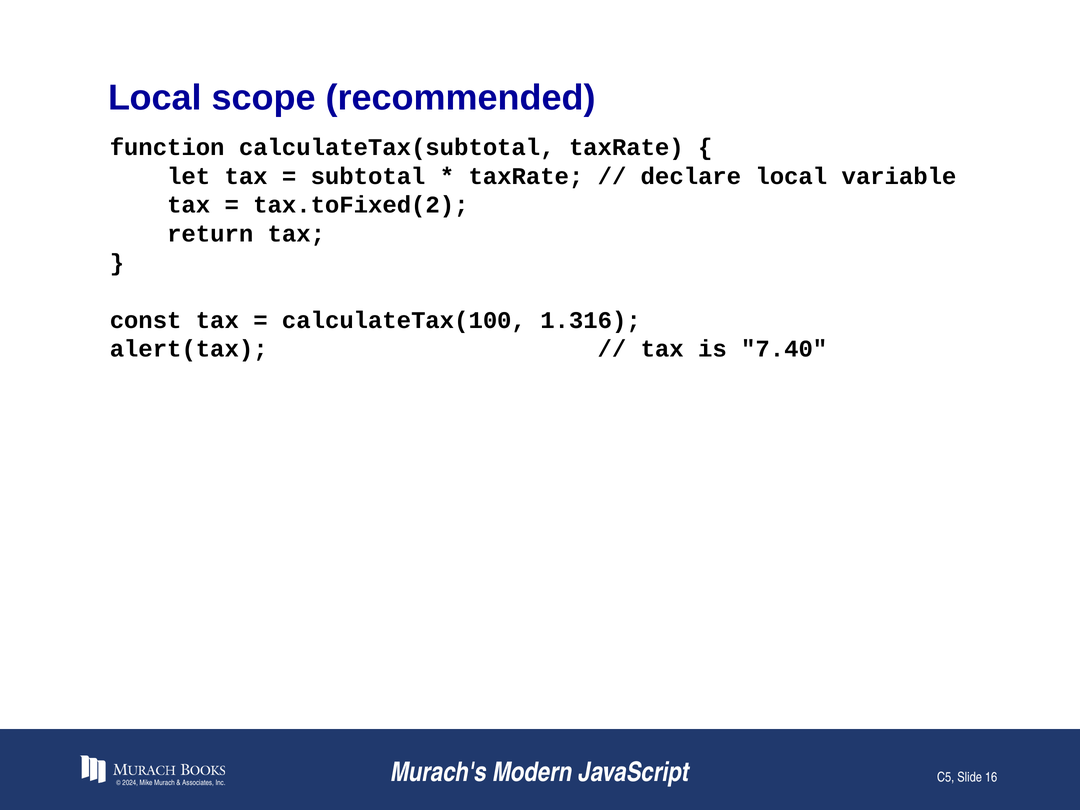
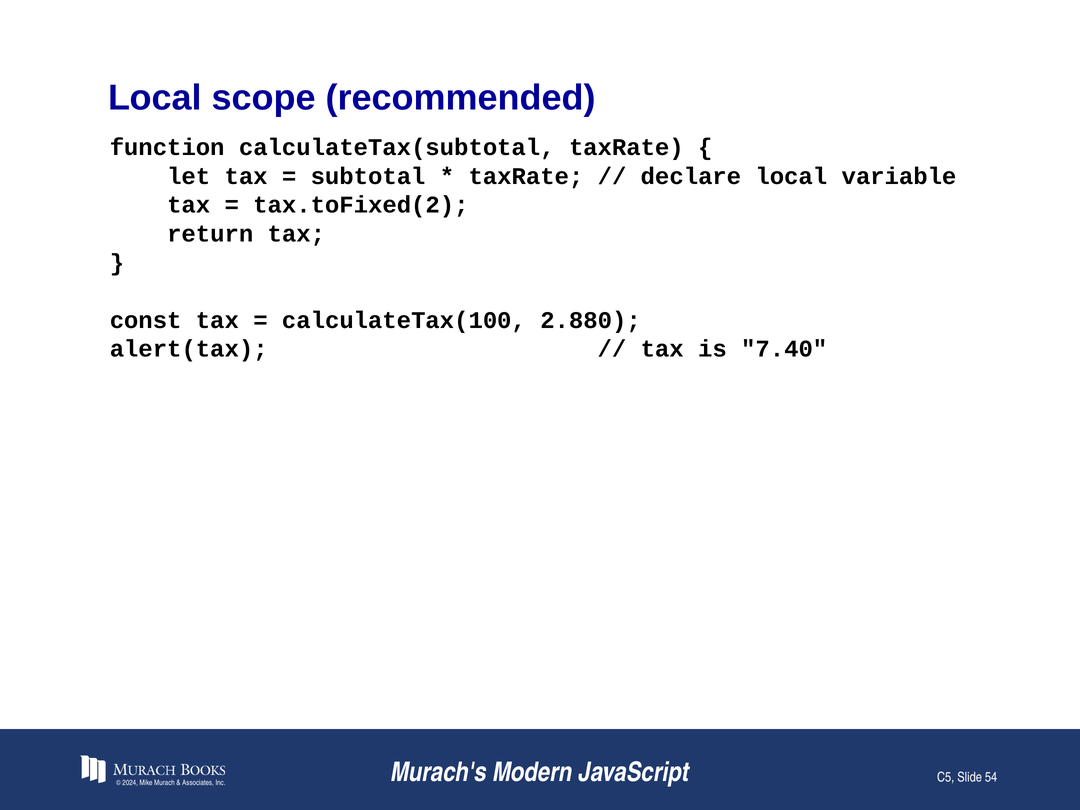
1.316: 1.316 -> 2.880
16: 16 -> 54
